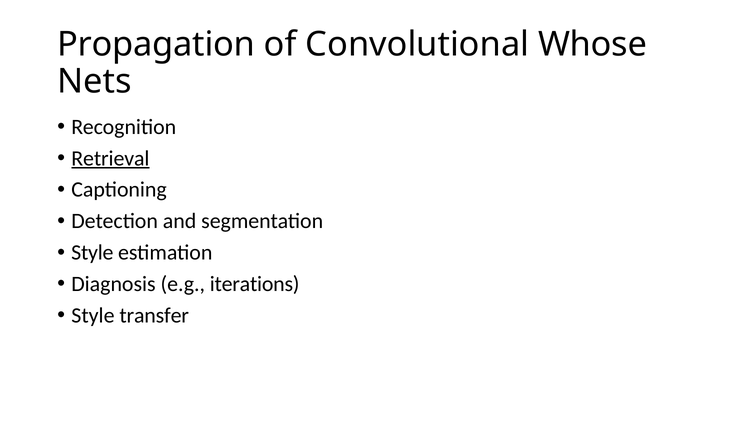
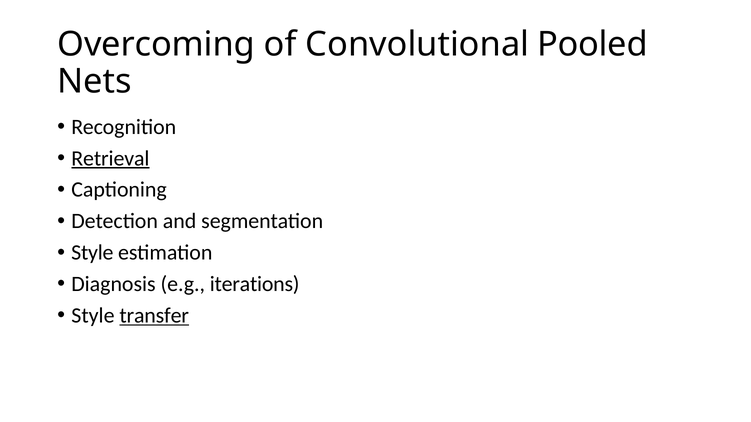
Propagation: Propagation -> Overcoming
Whose: Whose -> Pooled
transfer underline: none -> present
